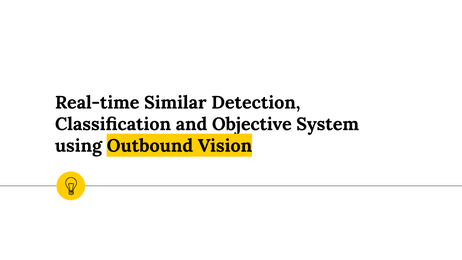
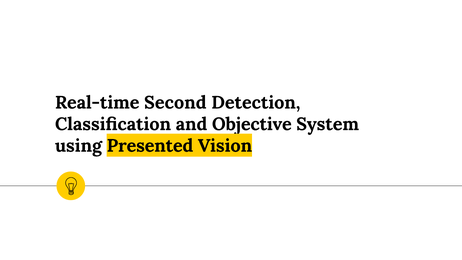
Similar: Similar -> Second
Outbound: Outbound -> Presented
